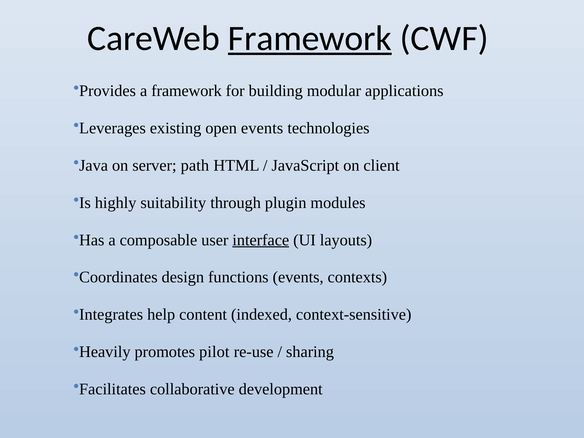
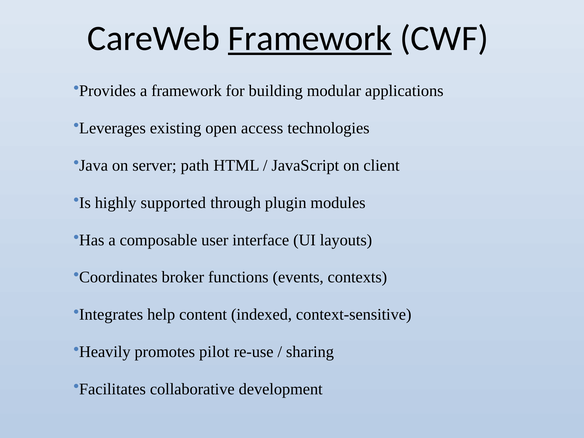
open events: events -> access
suitability: suitability -> supported
interface underline: present -> none
design: design -> broker
